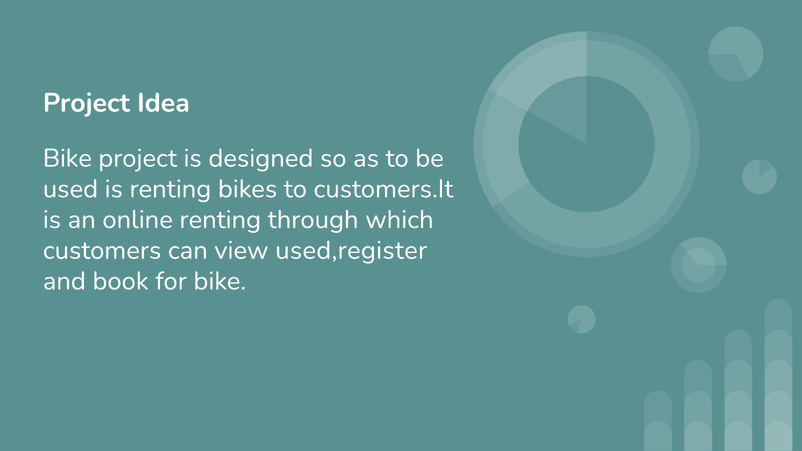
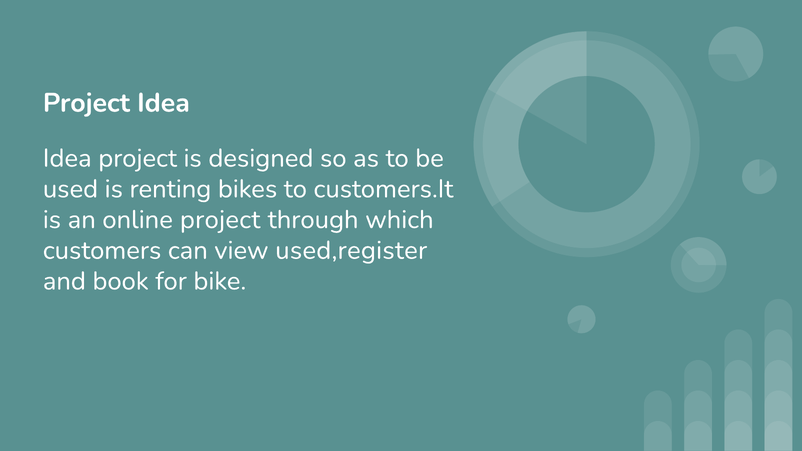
Bike at (67, 158): Bike -> Idea
online renting: renting -> project
